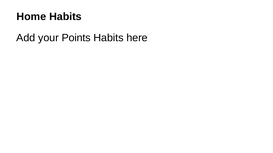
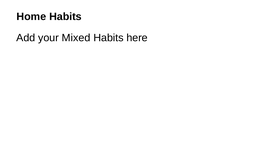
Points: Points -> Mixed
